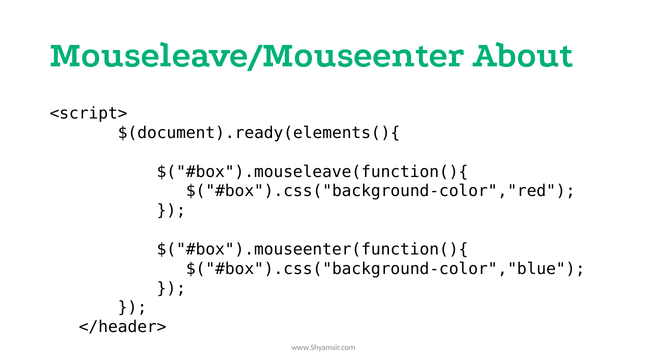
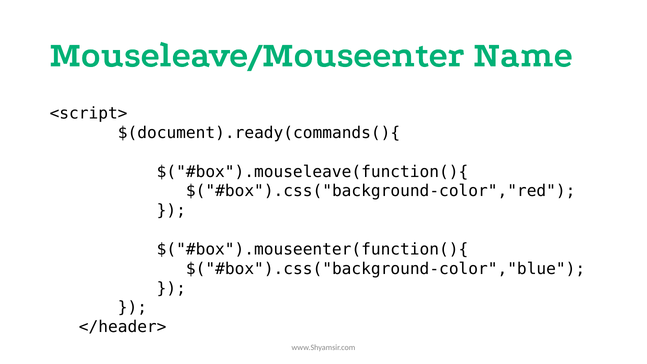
About: About -> Name
$(document).ready(elements(){: $(document).ready(elements(){ -> $(document).ready(commands(){
